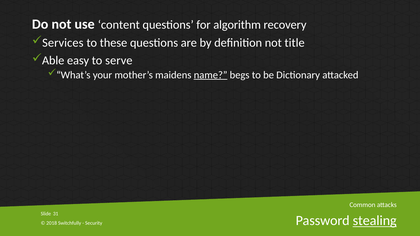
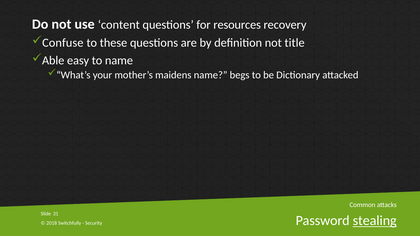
algorithm: algorithm -> resources
Services: Services -> Confuse
to serve: serve -> name
name at (211, 75) underline: present -> none
